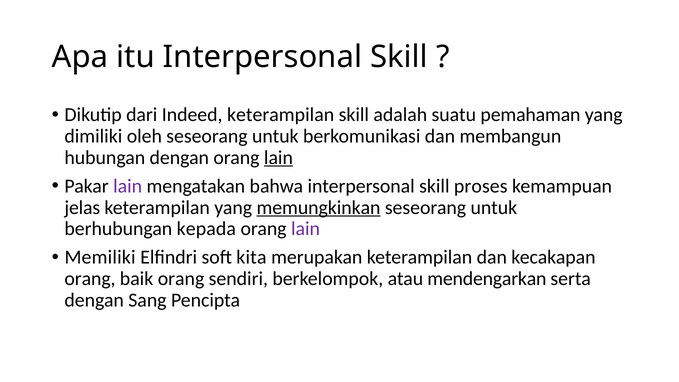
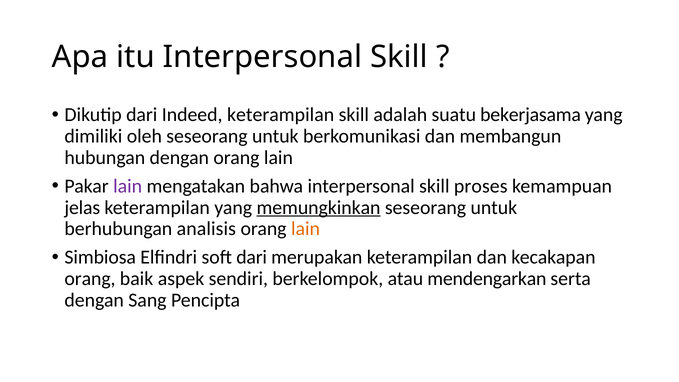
pemahaman: pemahaman -> bekerjasama
lain at (278, 158) underline: present -> none
kepada: kepada -> analisis
lain at (306, 229) colour: purple -> orange
Memiliki: Memiliki -> Simbiosa
soft kita: kita -> dari
baik orang: orang -> aspek
